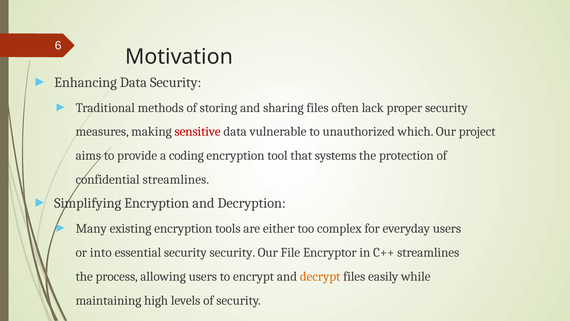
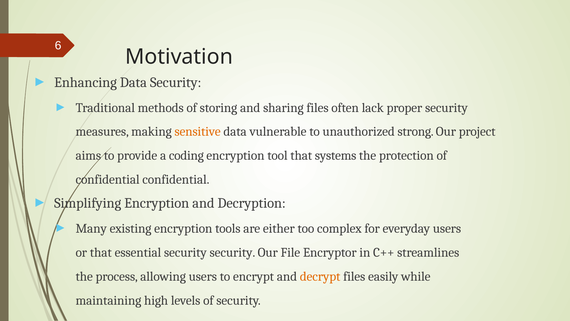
sensitive colour: red -> orange
which: which -> strong
confidential streamlines: streamlines -> confidential
or into: into -> that
